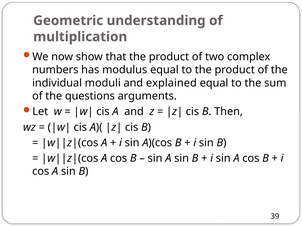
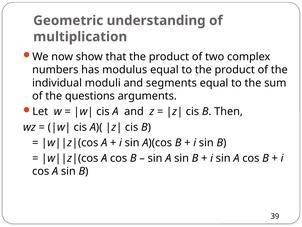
explained: explained -> segments
